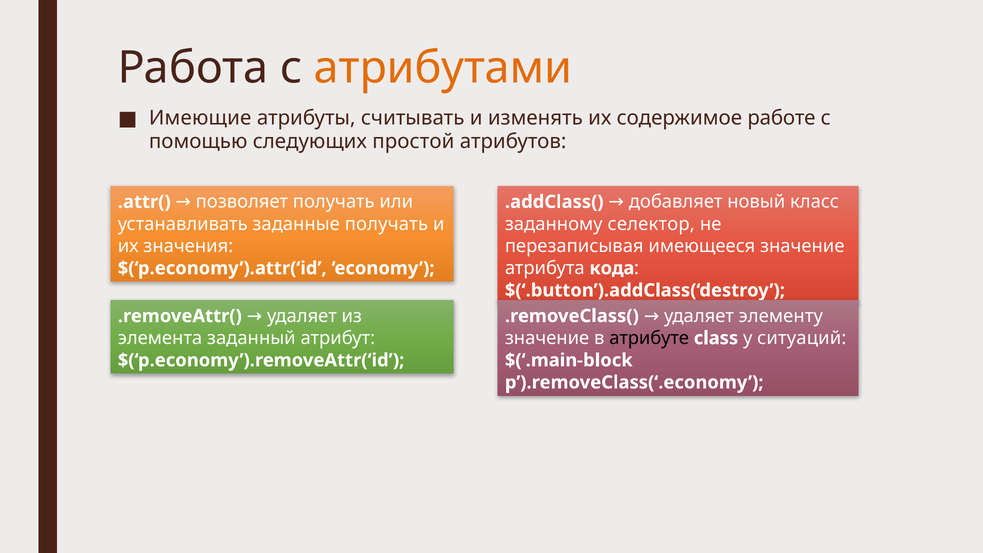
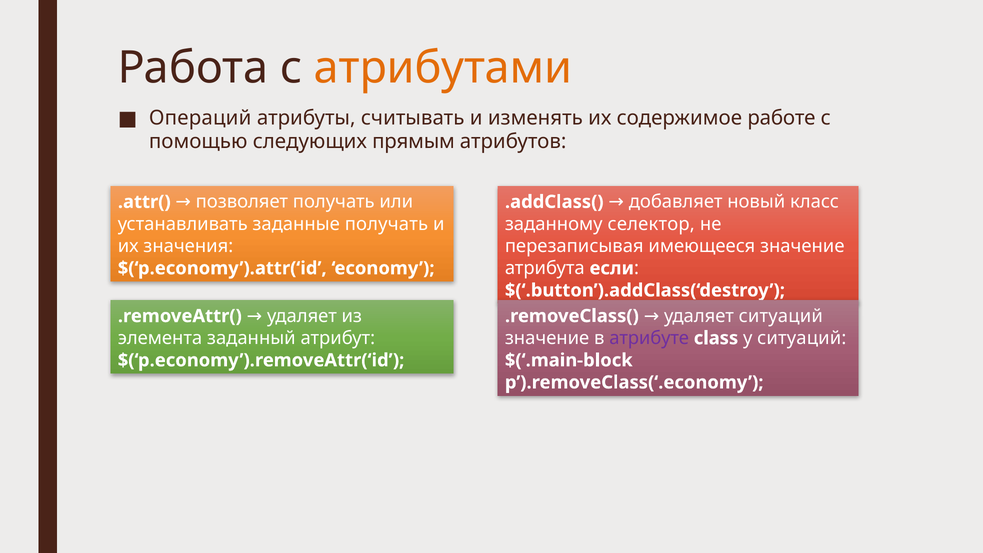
Имеющие: Имеющие -> Операций
простой: простой -> прямым
кода: кода -> если
удаляет элементу: элементу -> ситуаций
атрибуте colour: black -> purple
